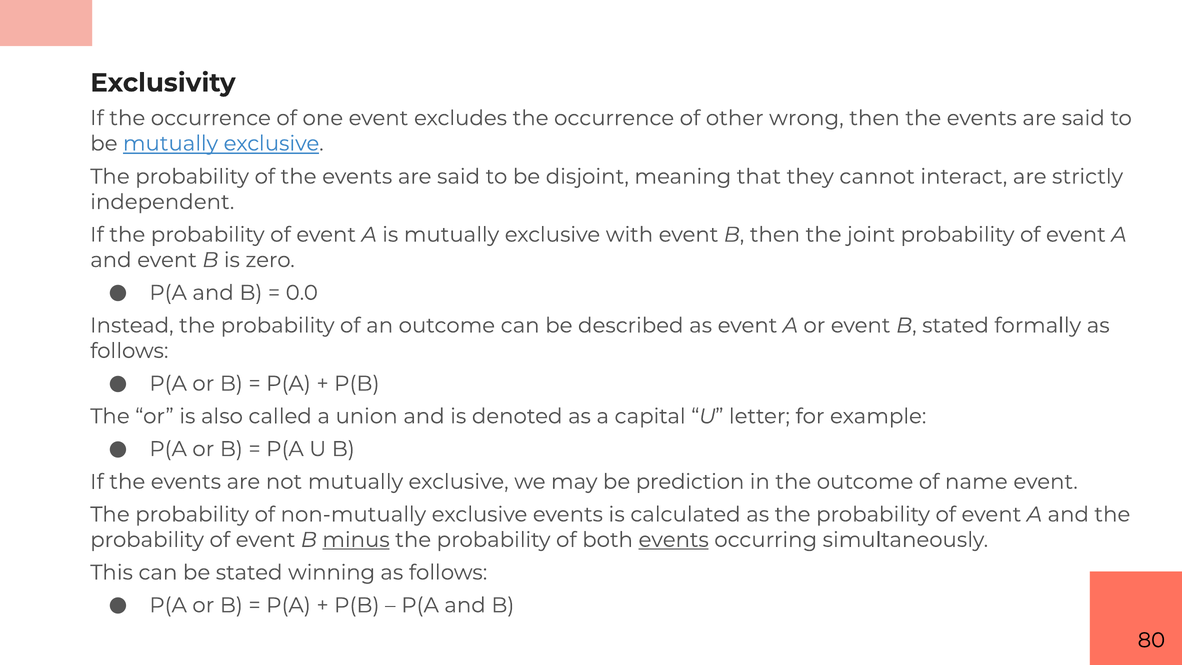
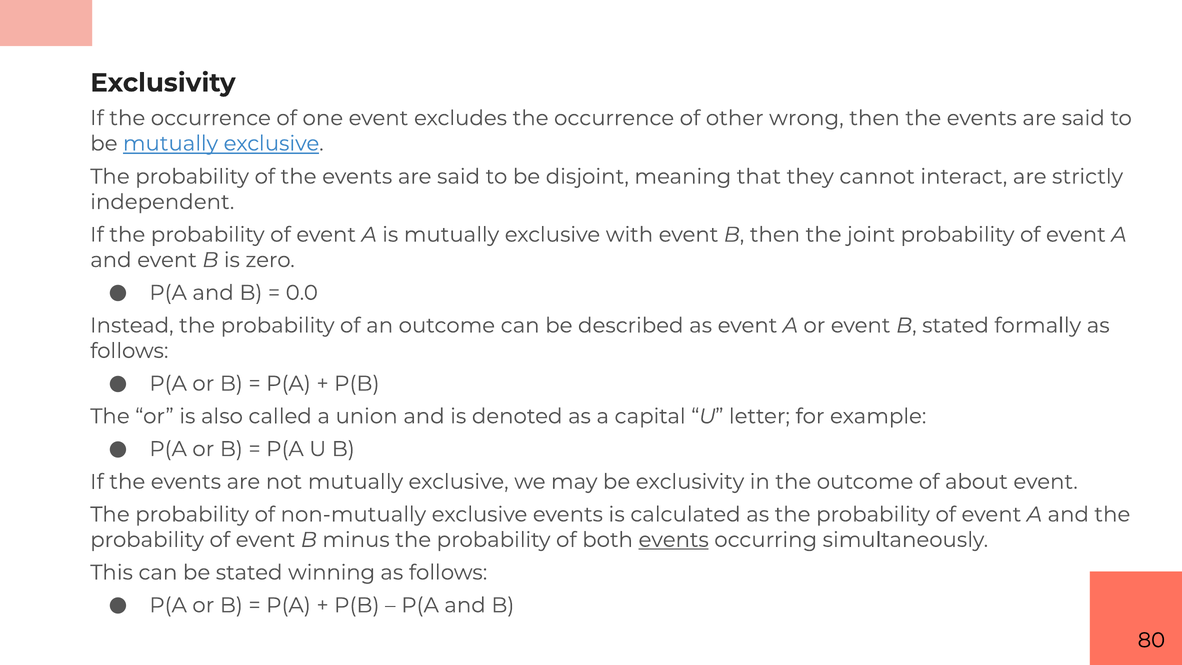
be prediction: prediction -> exclusivity
name: name -> about
minus underline: present -> none
